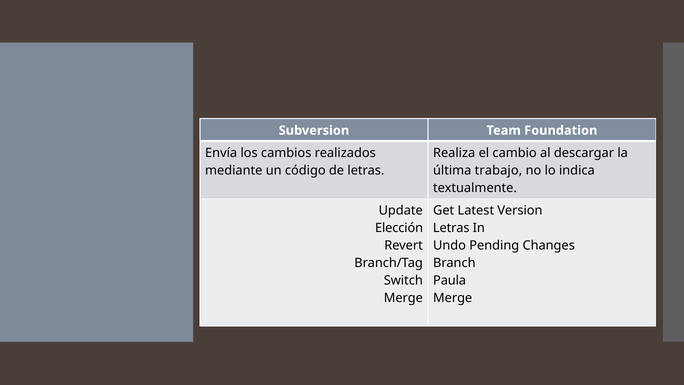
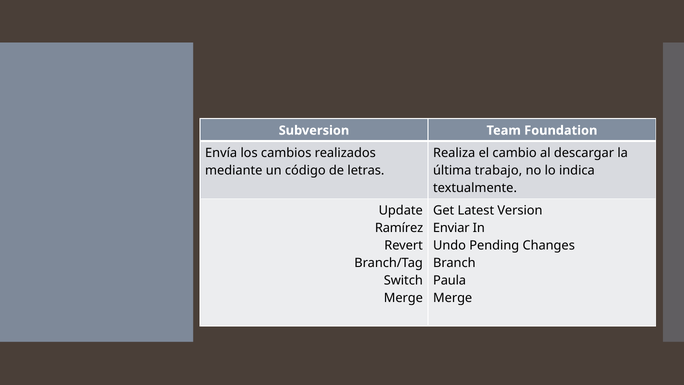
Elección: Elección -> Ramírez
Letras at (451, 228): Letras -> Enviar
